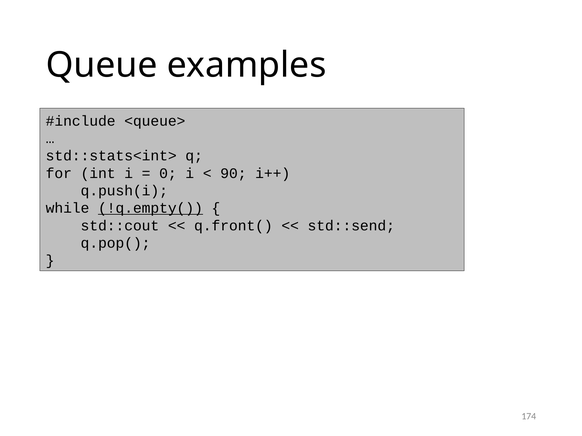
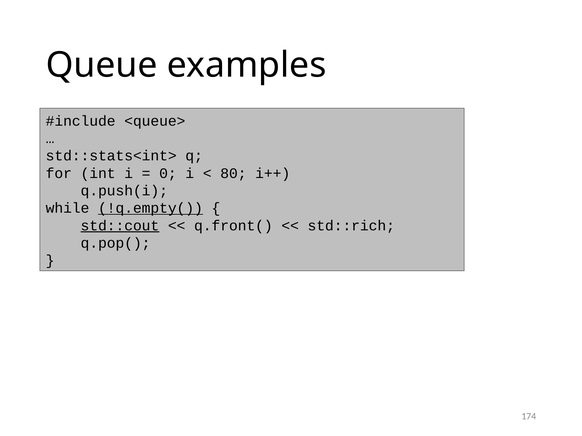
90: 90 -> 80
std::cout underline: none -> present
std::send: std::send -> std::rich
